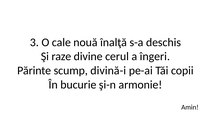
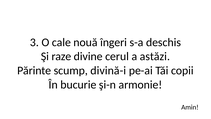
înalţă: înalţă -> îngeri
îngeri: îngeri -> astăzi
